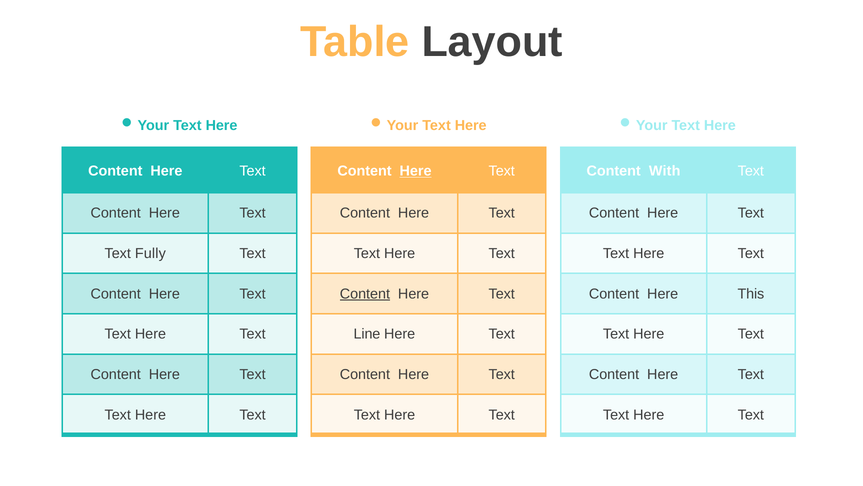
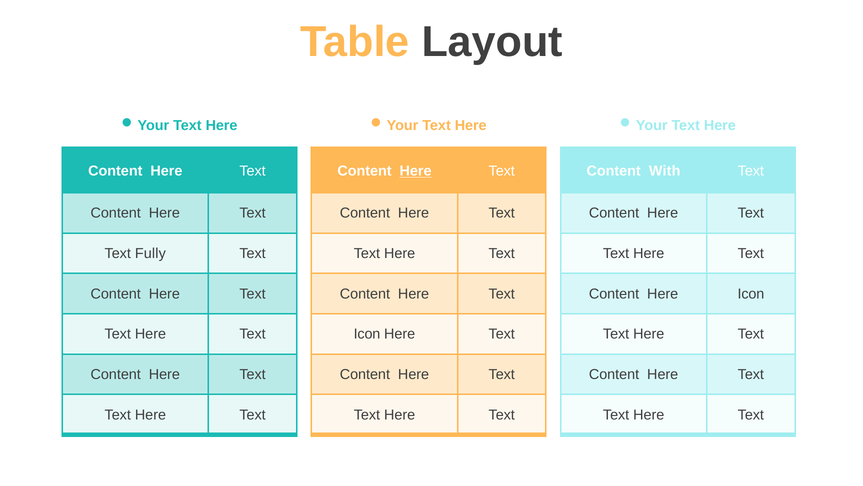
Content at (365, 294) underline: present -> none
Here This: This -> Icon
Line at (367, 334): Line -> Icon
